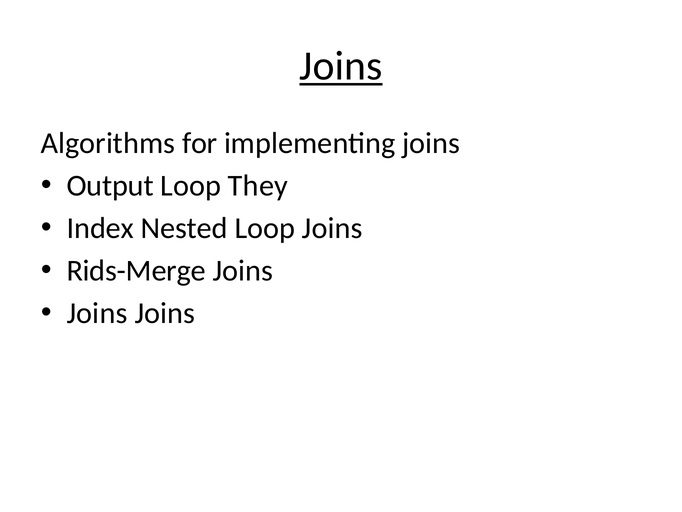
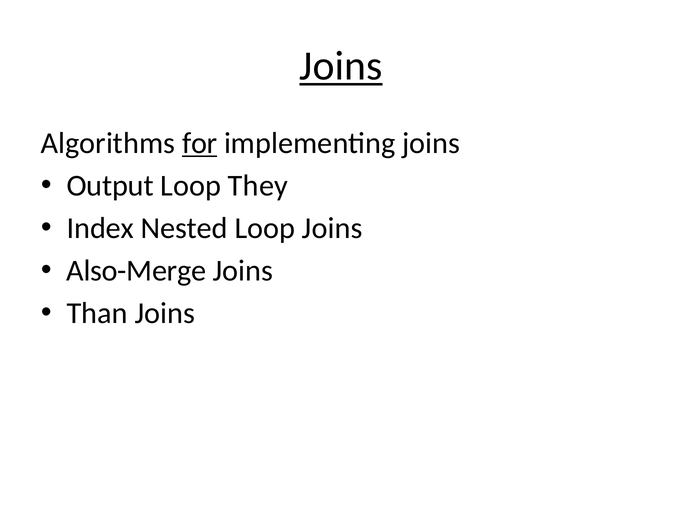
for underline: none -> present
Rids-Merge: Rids-Merge -> Also-Merge
Joins at (97, 313): Joins -> Than
